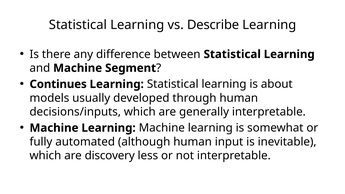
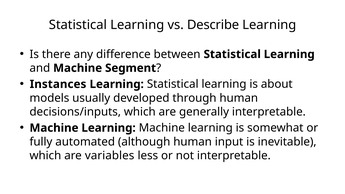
Continues: Continues -> Instances
discovery: discovery -> variables
